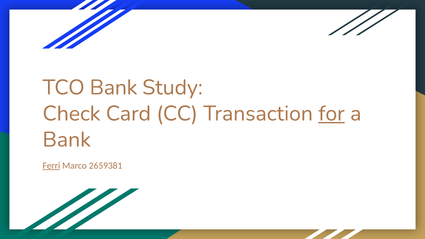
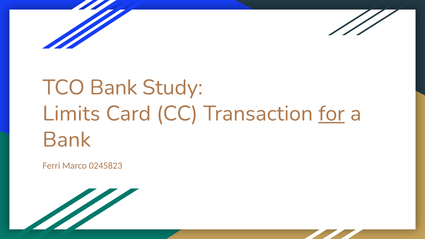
Check: Check -> Limits
Ferri underline: present -> none
2659381: 2659381 -> 0245823
